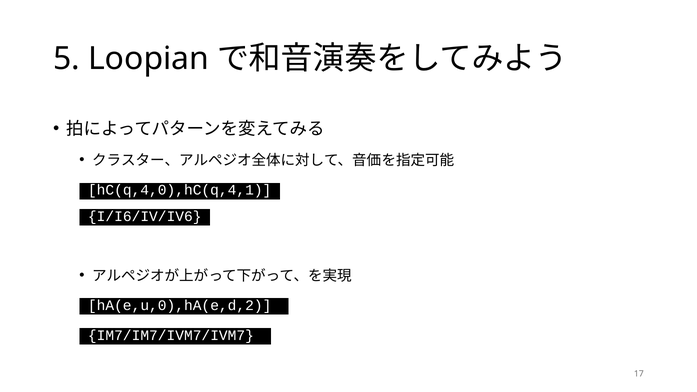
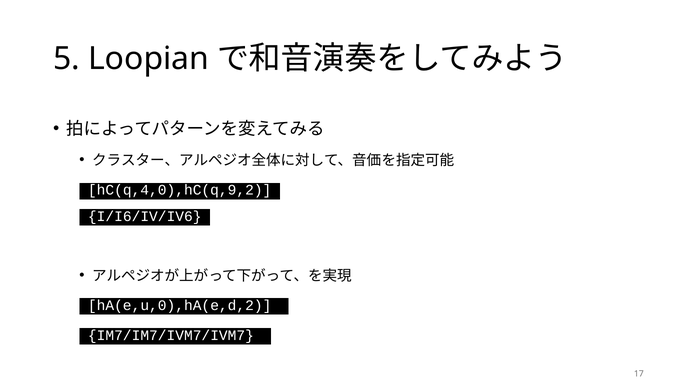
hC(q,4,0),hC(q,4,1: hC(q,4,0),hC(q,4,1 -> hC(q,4,0),hC(q,9,2
